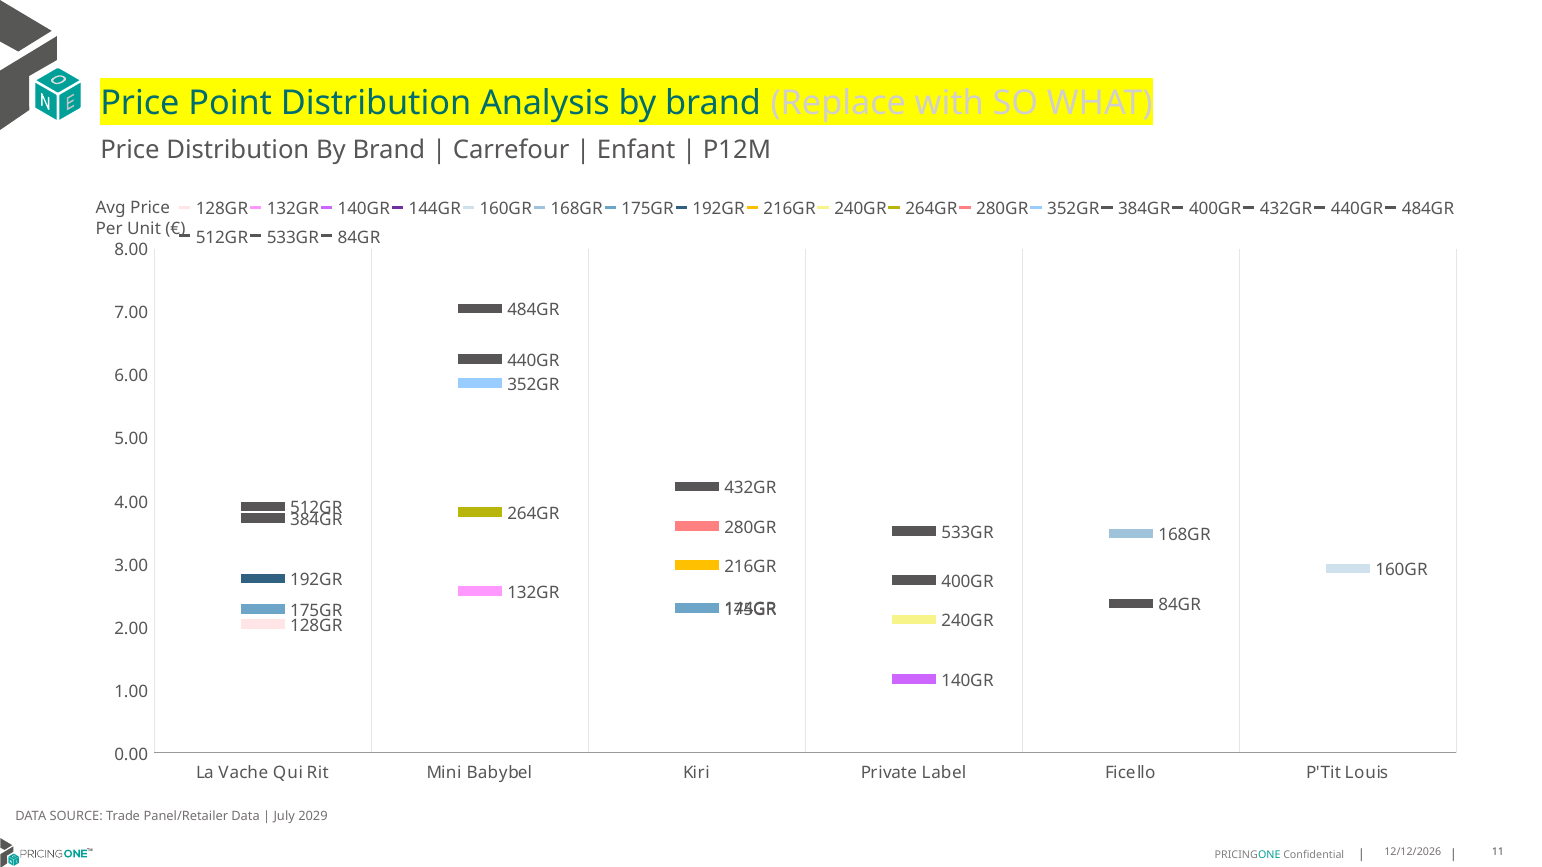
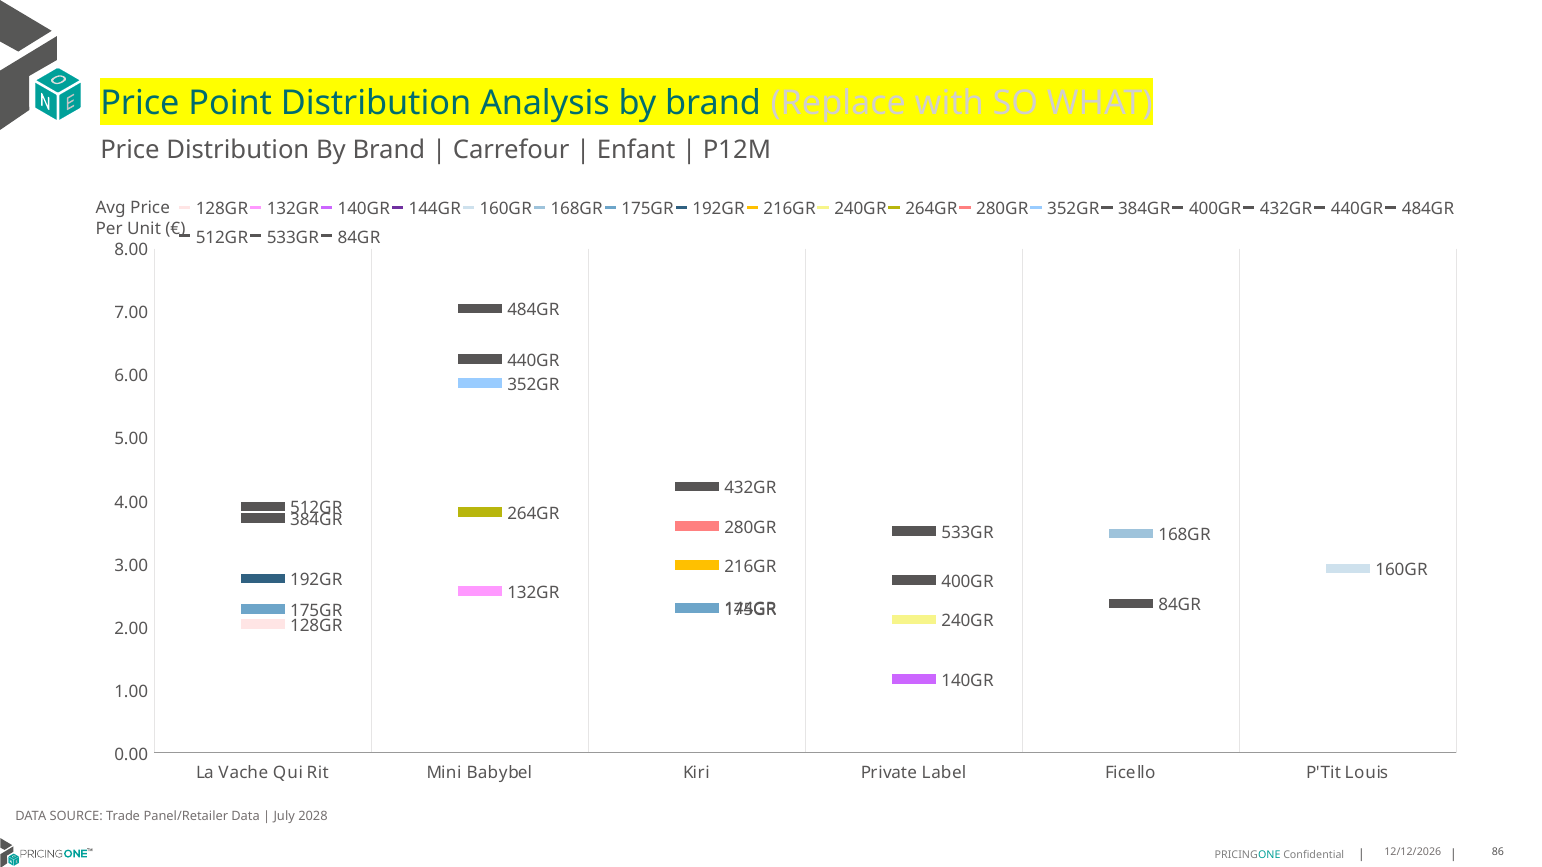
2029: 2029 -> 2028
11: 11 -> 86
